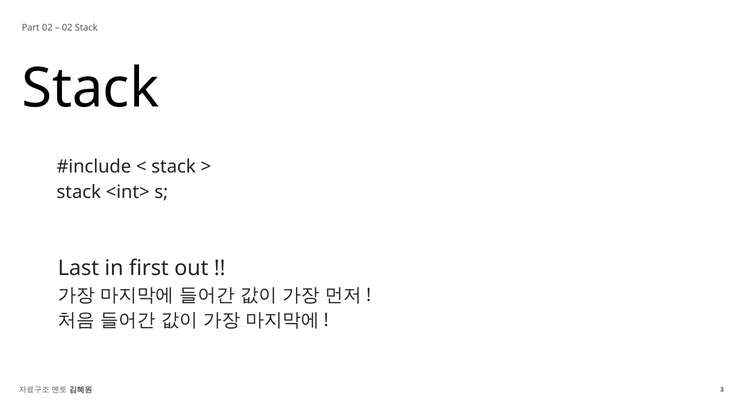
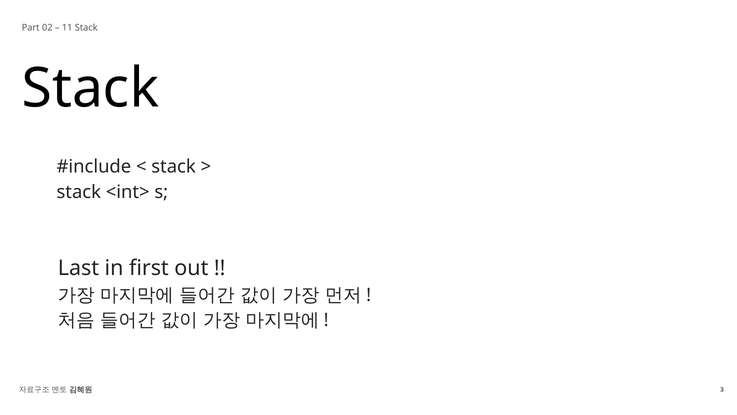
02 at (67, 28): 02 -> 11
